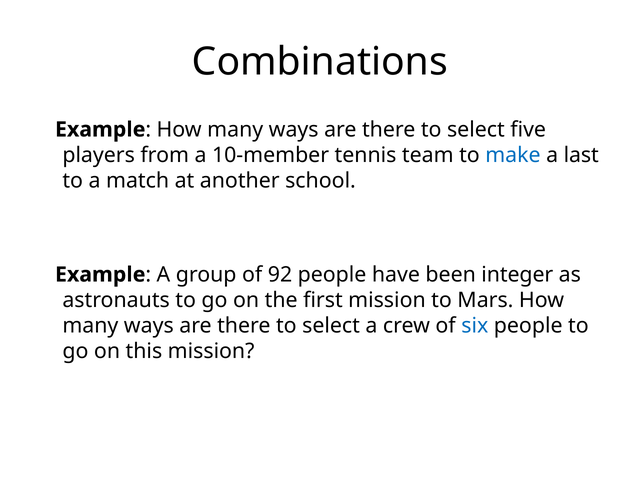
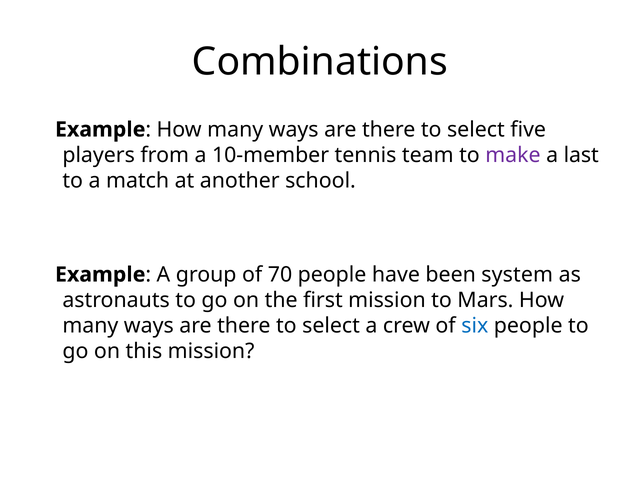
make colour: blue -> purple
92: 92 -> 70
integer: integer -> system
